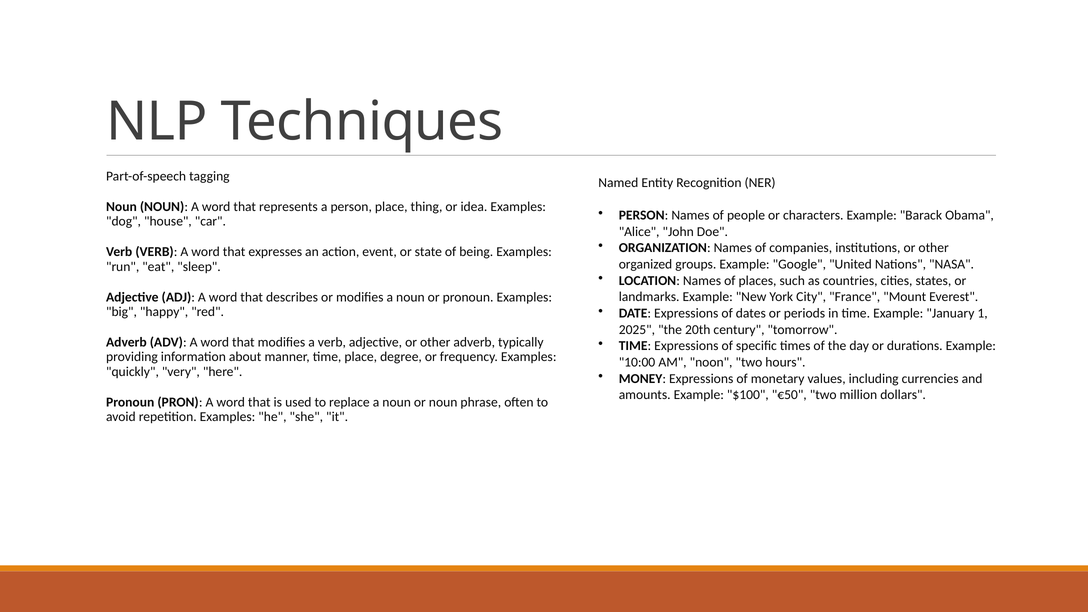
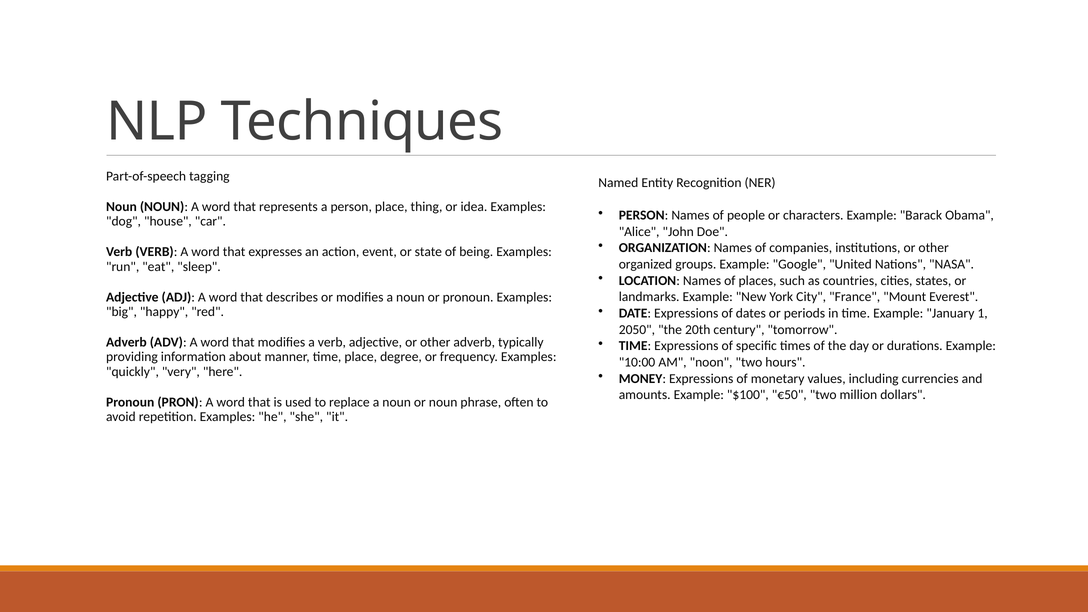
2025: 2025 -> 2050
